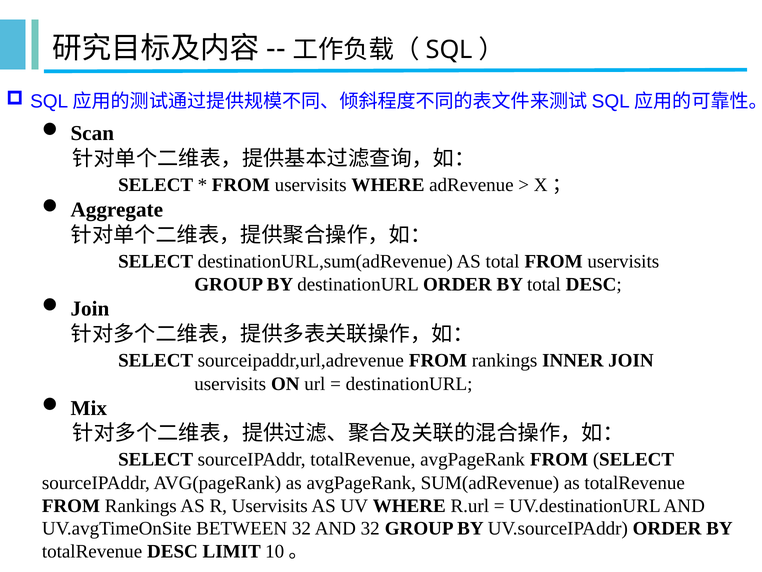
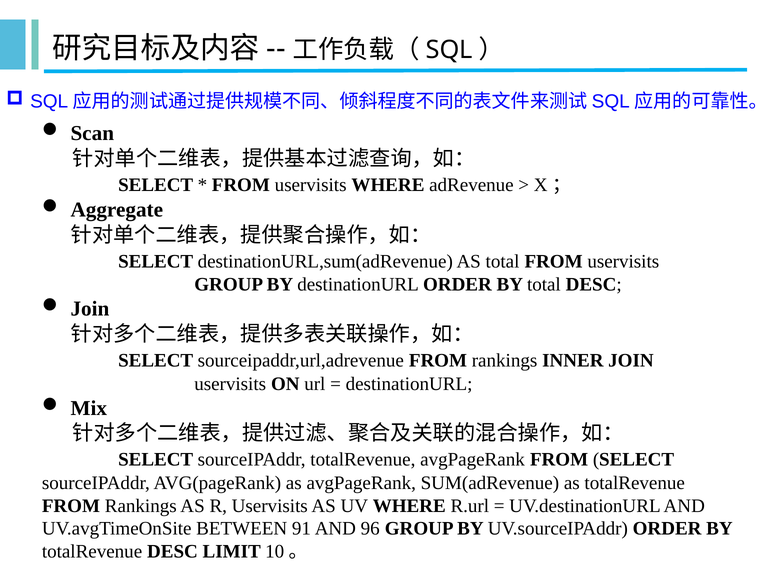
BETWEEN 32: 32 -> 91
AND 32: 32 -> 96
